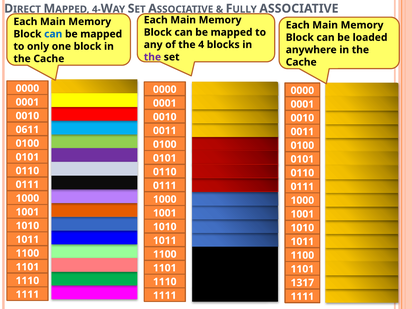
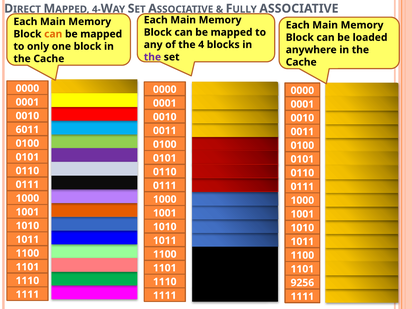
can at (53, 34) colour: blue -> orange
0611: 0611 -> 6011
1317: 1317 -> 9256
